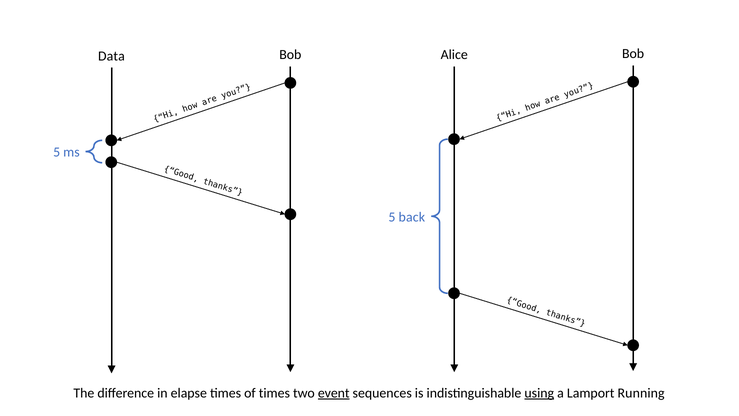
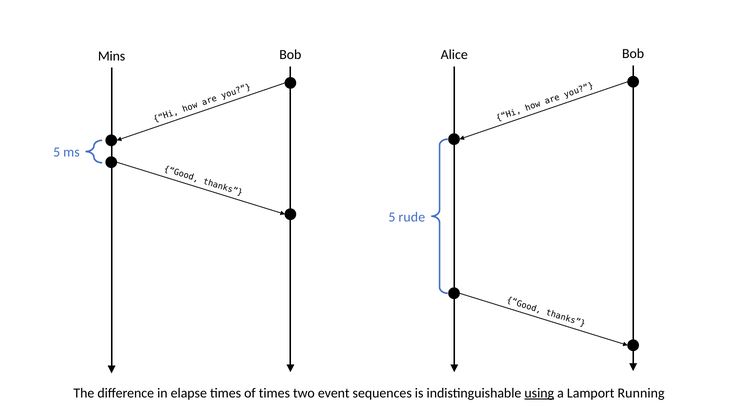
Data: Data -> Mins
back: back -> rude
event underline: present -> none
